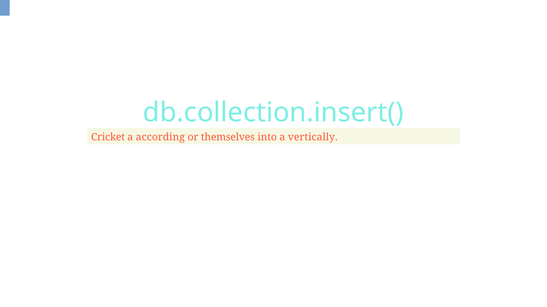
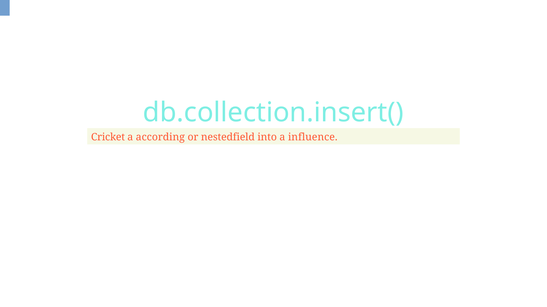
themselves: themselves -> nestedfield
vertically: vertically -> influence
